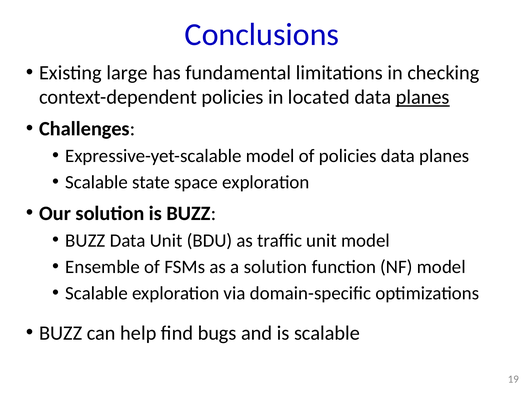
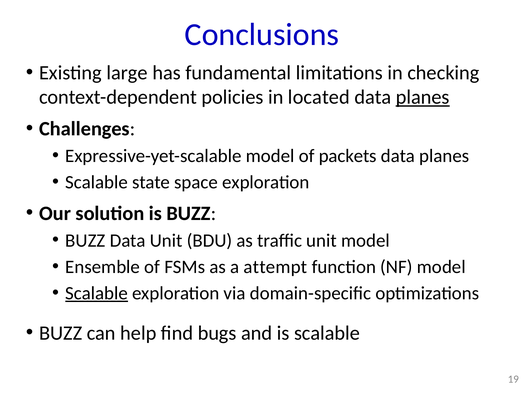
of policies: policies -> packets
a solution: solution -> attempt
Scalable at (97, 293) underline: none -> present
